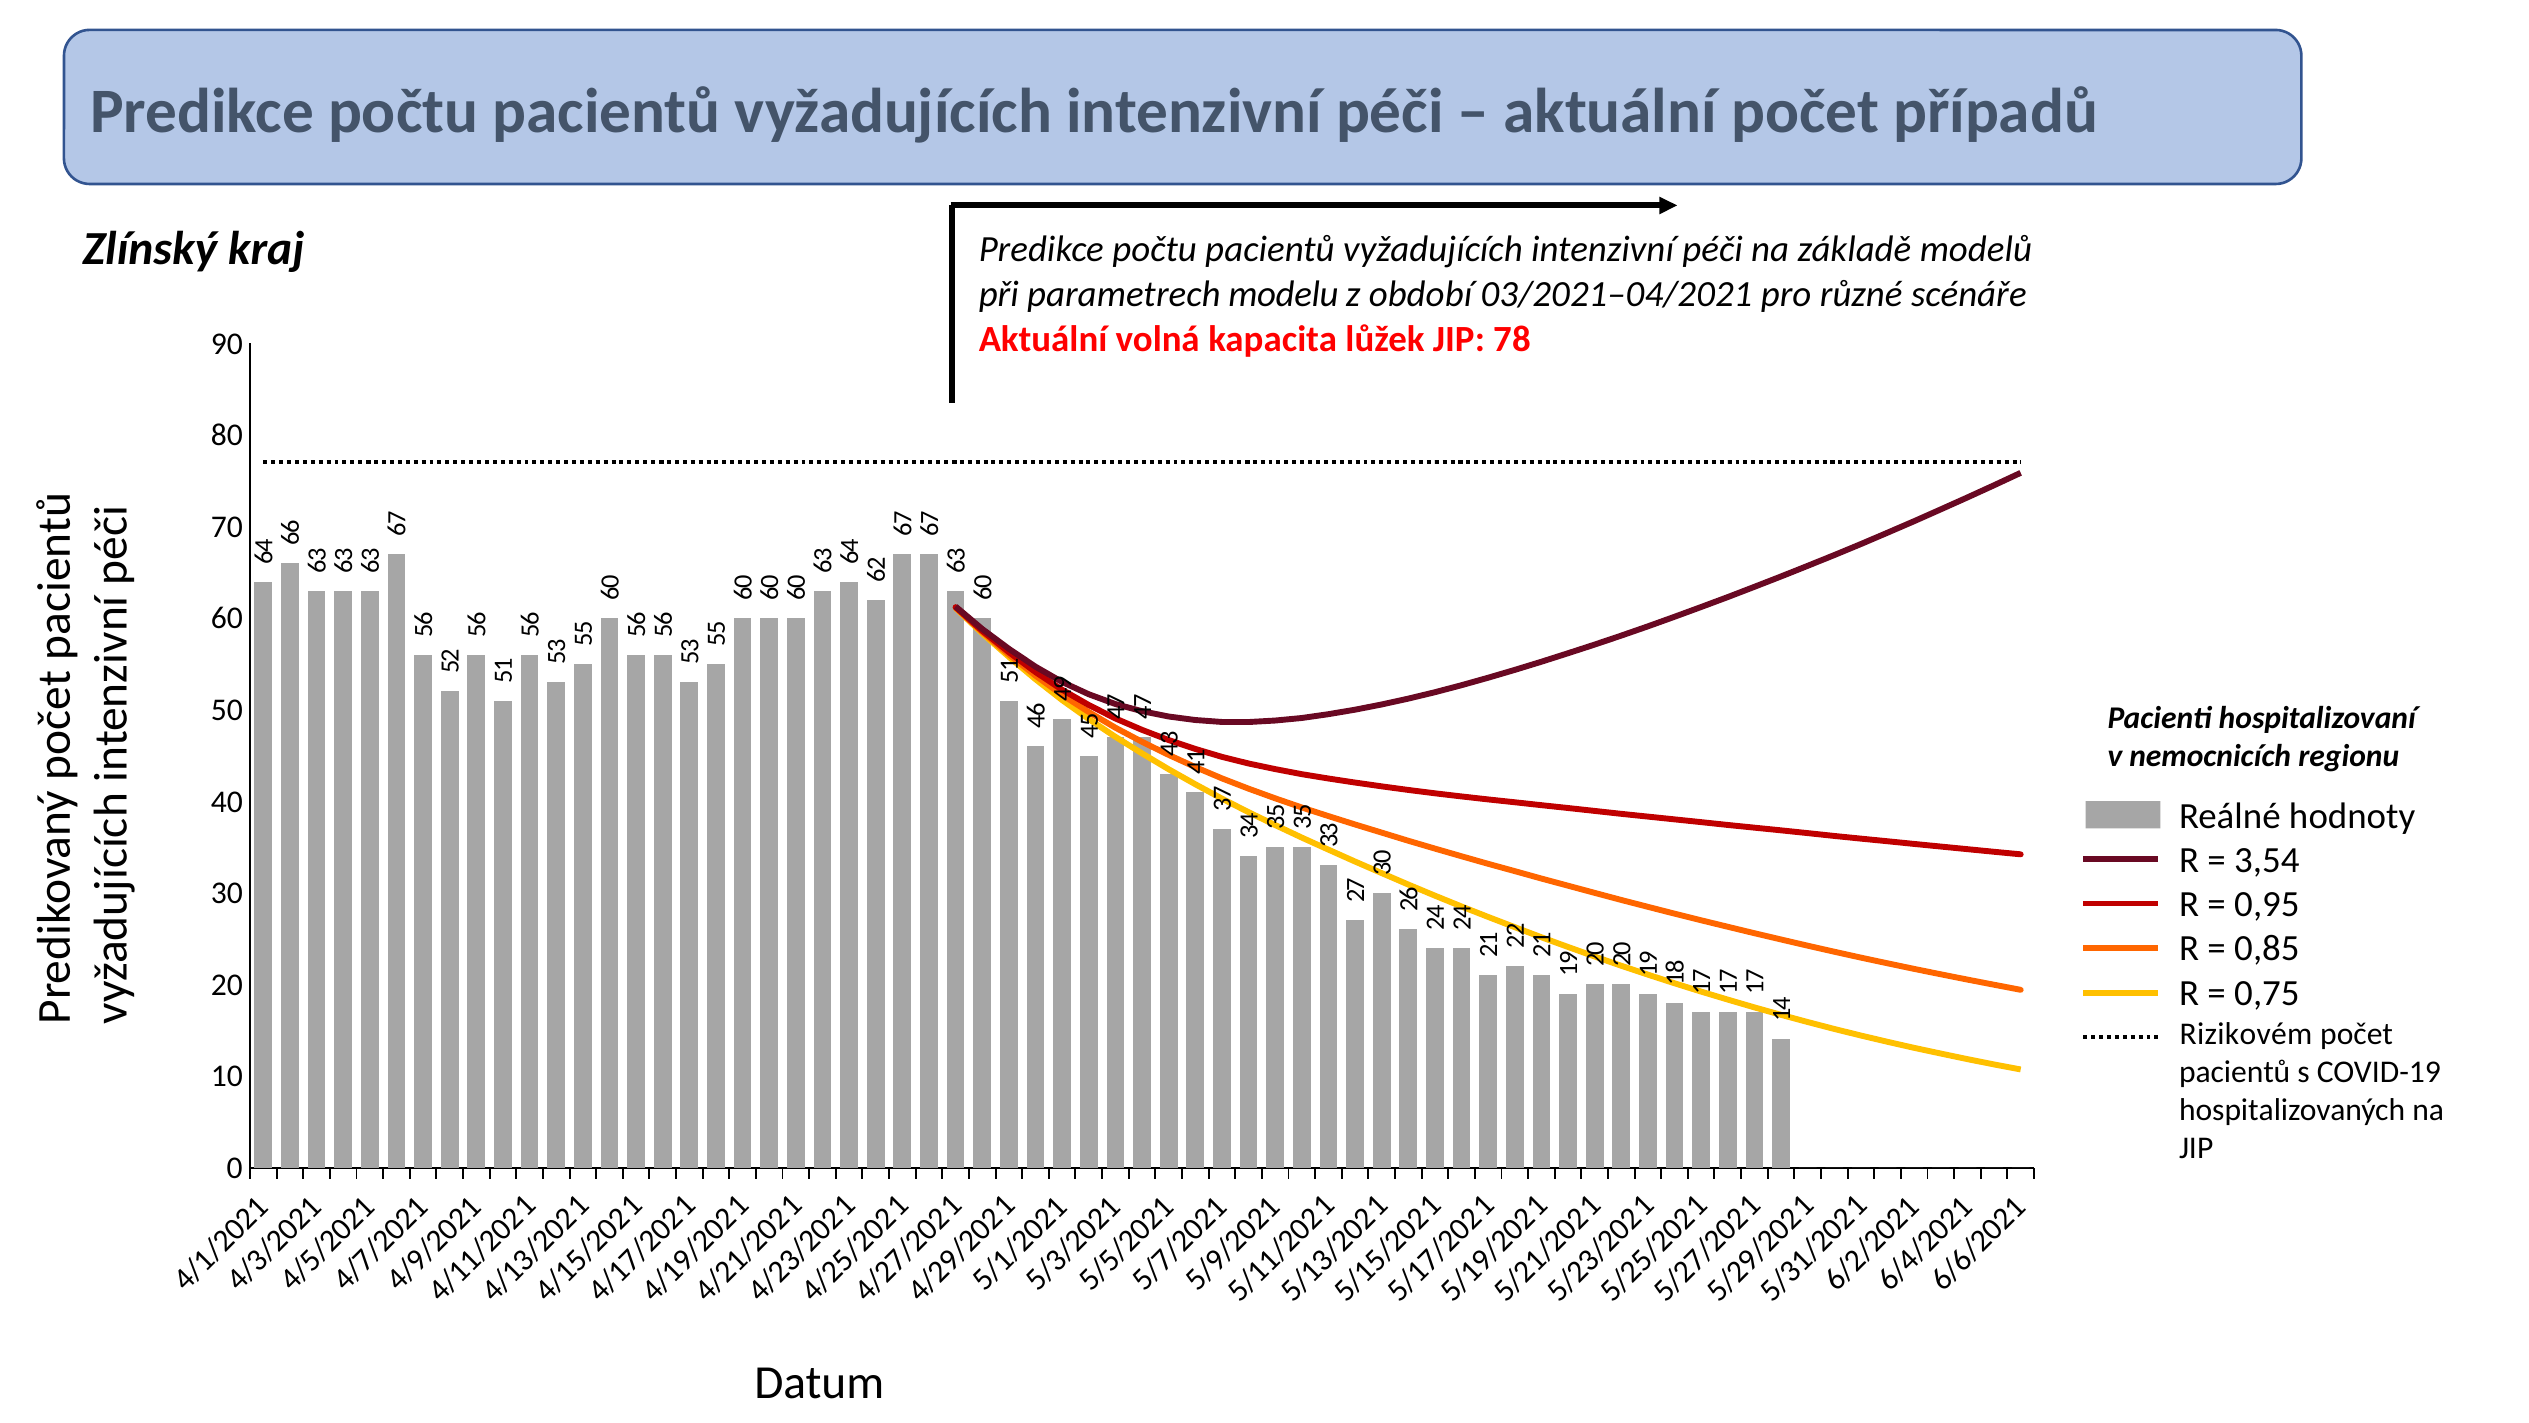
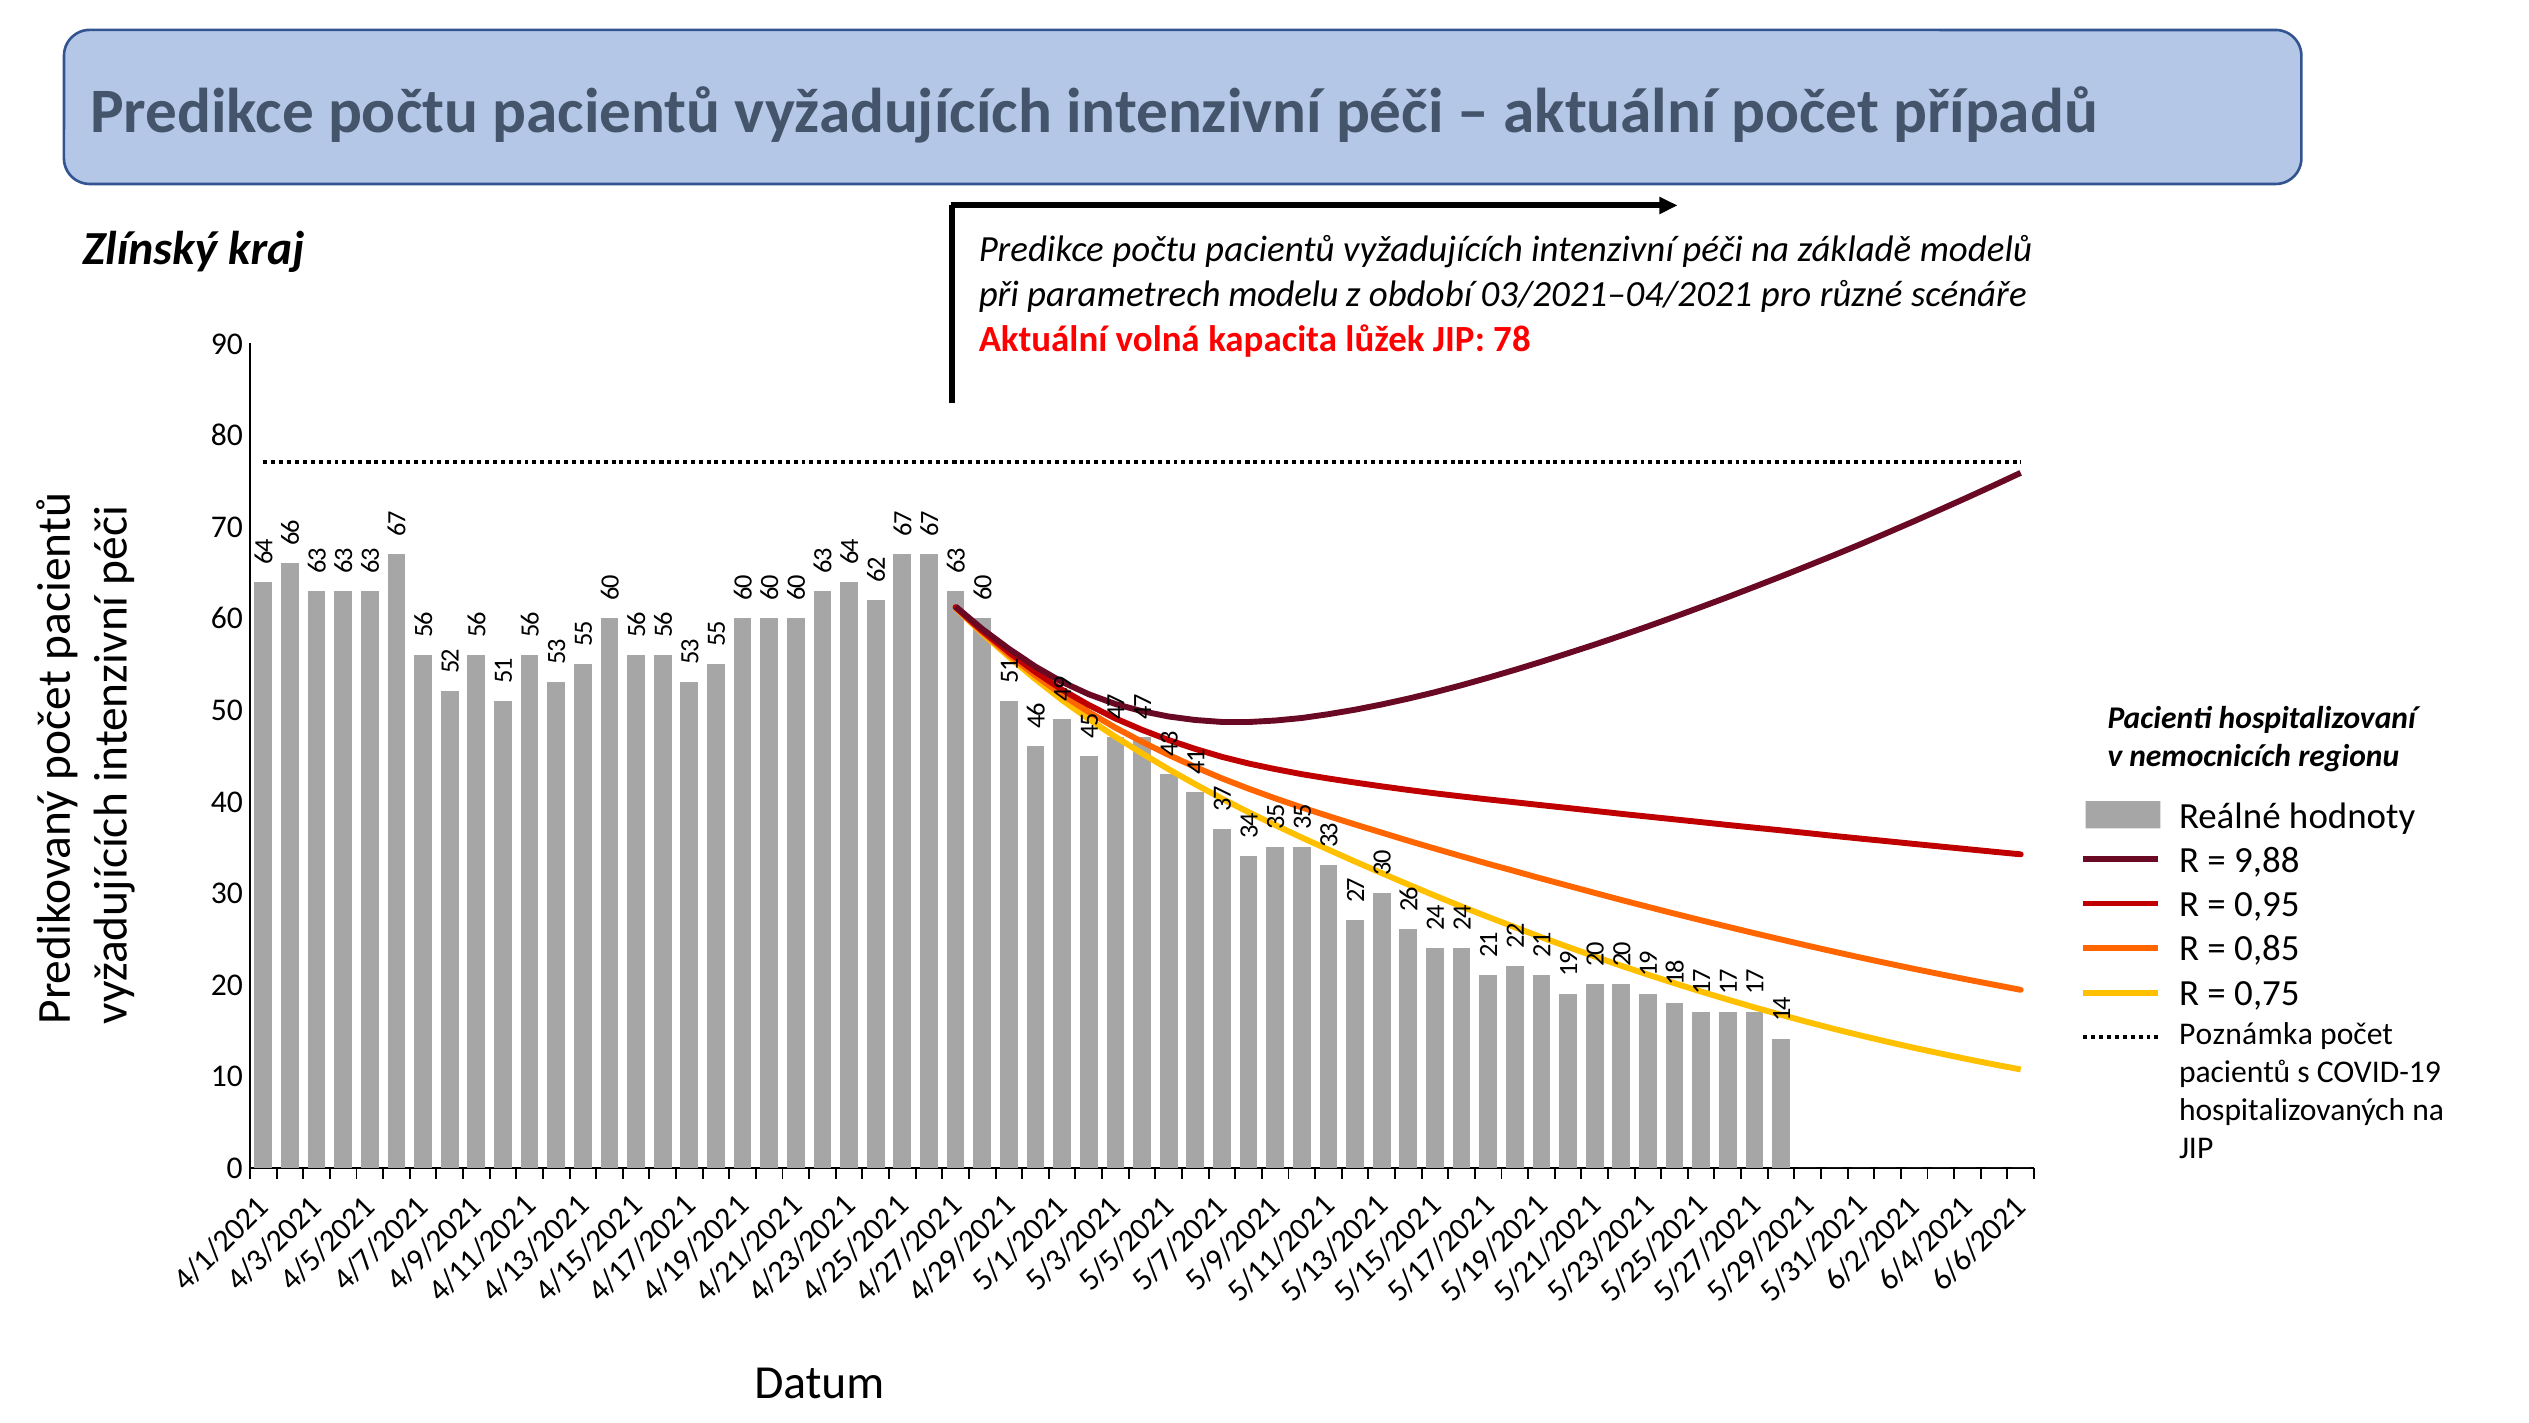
3,54: 3,54 -> 9,88
Rizikovém: Rizikovém -> Poznámka
